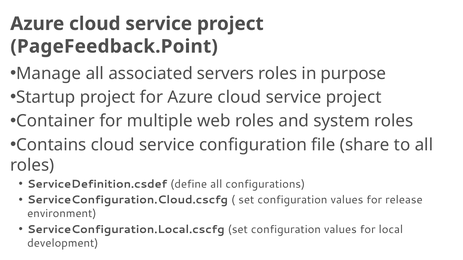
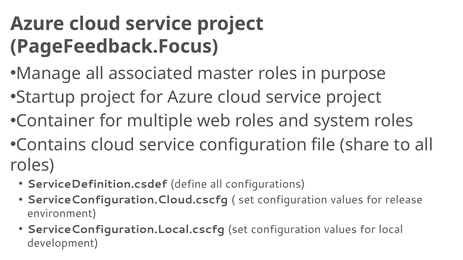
PageFeedback.Point: PageFeedback.Point -> PageFeedback.Focus
servers: servers -> master
